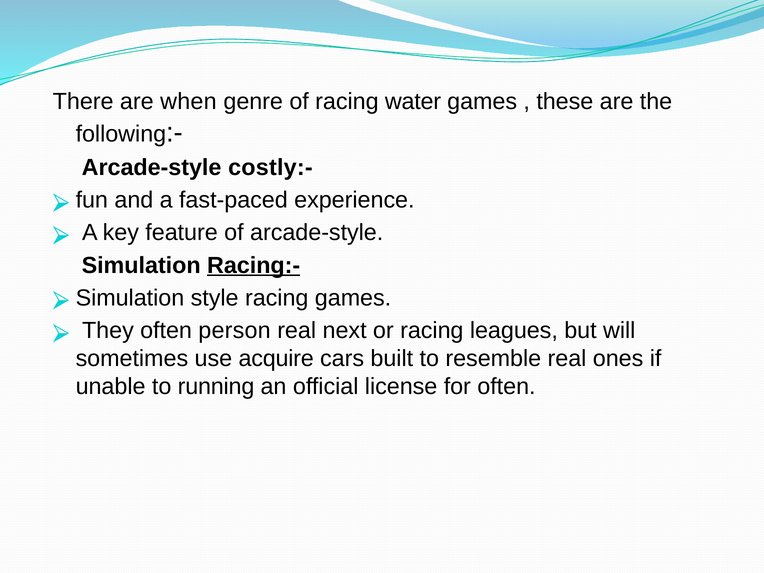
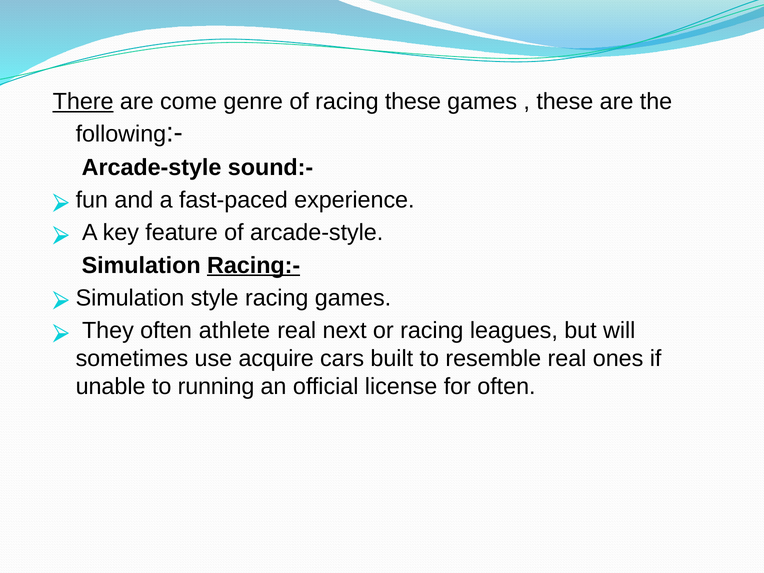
There underline: none -> present
when: when -> come
racing water: water -> these
costly:-: costly:- -> sound:-
person: person -> athlete
